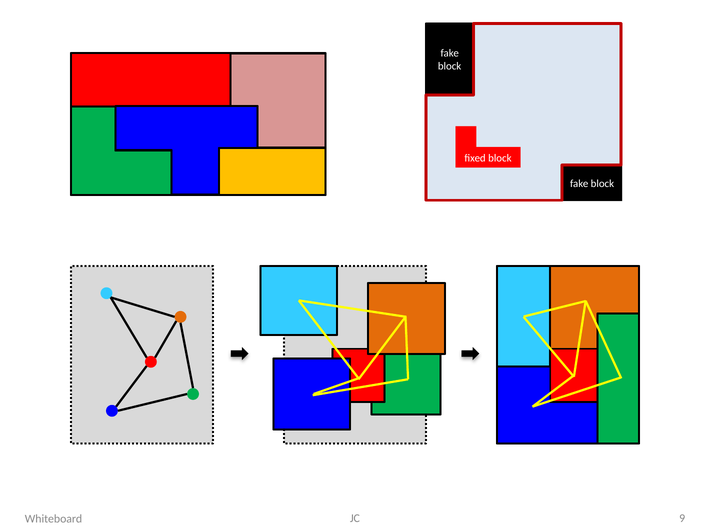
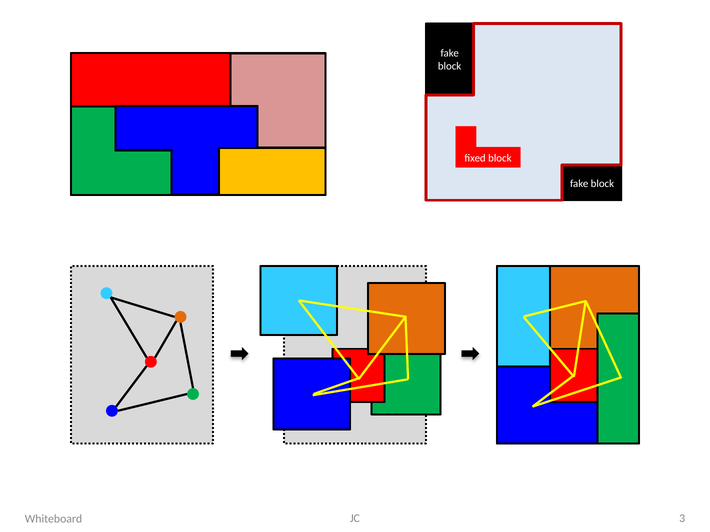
9: 9 -> 3
